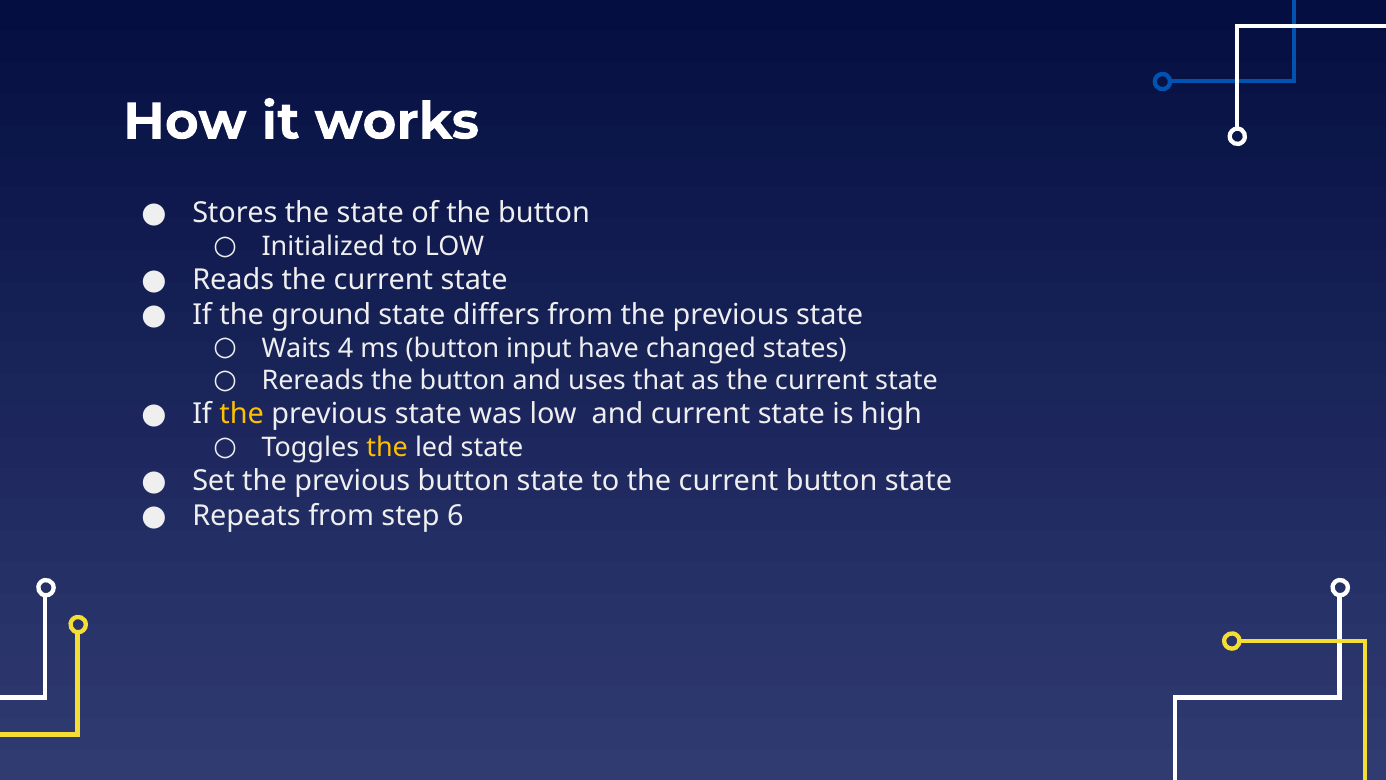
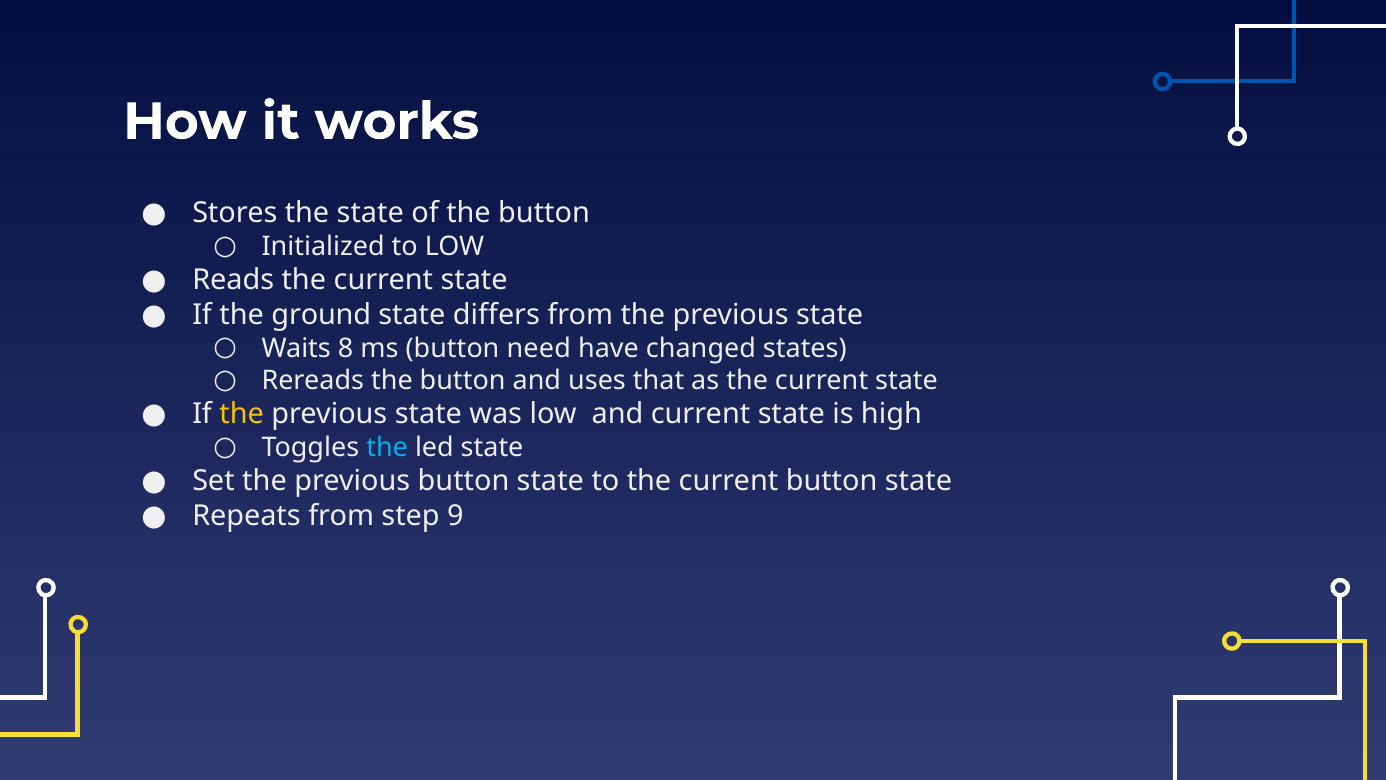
4: 4 -> 8
input: input -> need
the at (387, 448) colour: yellow -> light blue
6: 6 -> 9
